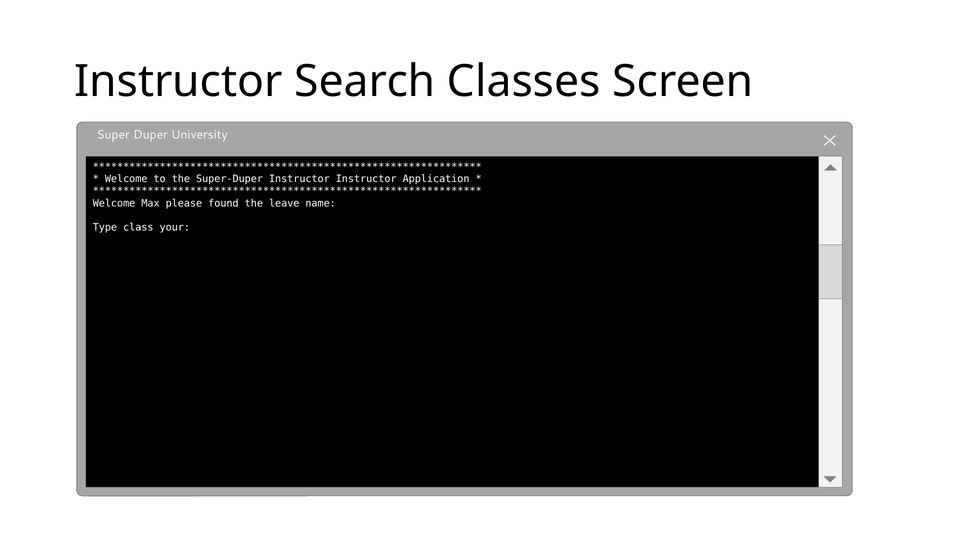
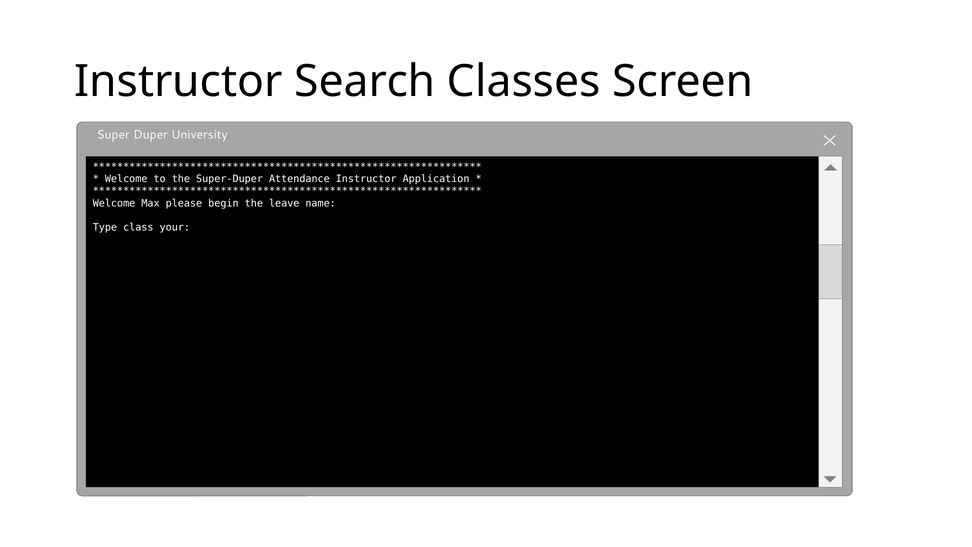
Super-Duper Instructor: Instructor -> Attendance
found: found -> begin
